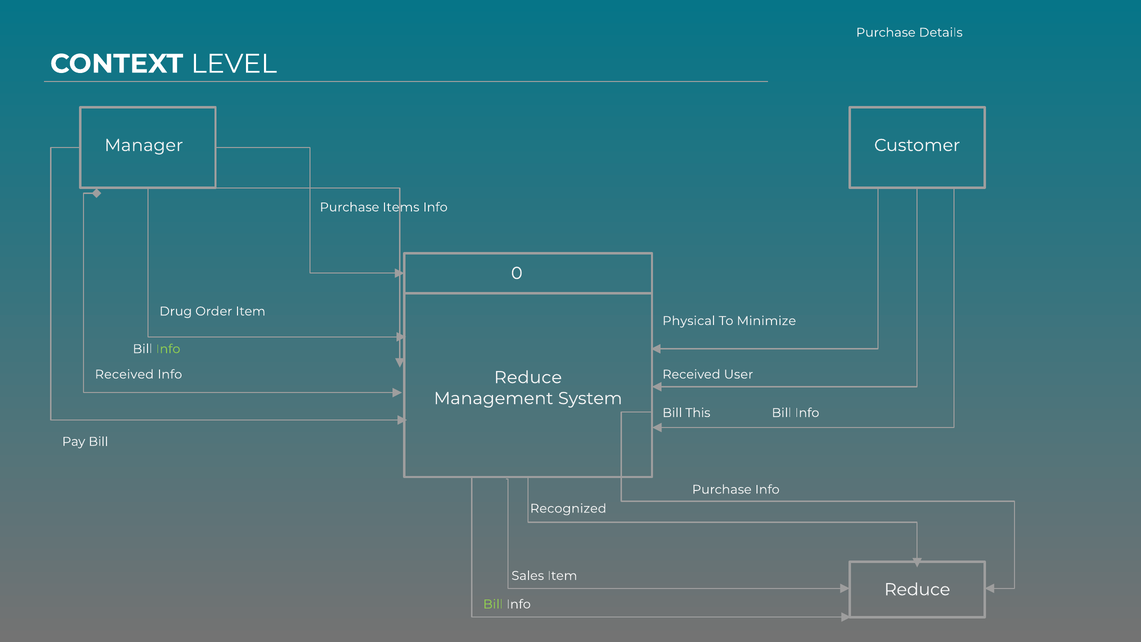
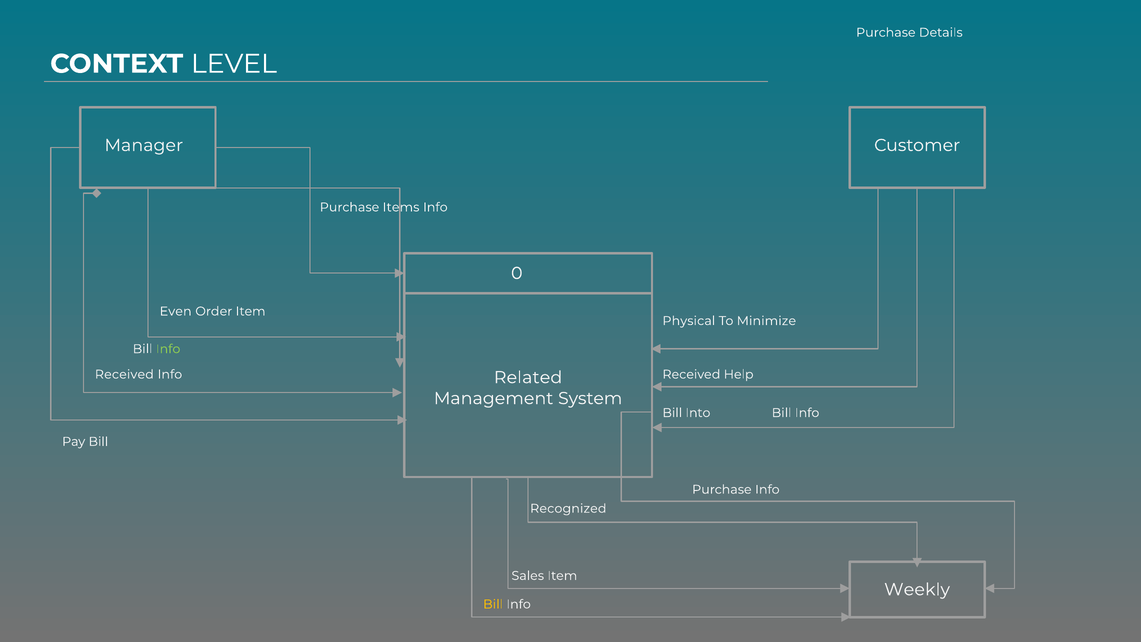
Drug: Drug -> Even
User: User -> Help
Reduce at (528, 377): Reduce -> Related
This: This -> Into
Reduce at (917, 589): Reduce -> Weekly
Bill at (493, 604) colour: light green -> yellow
